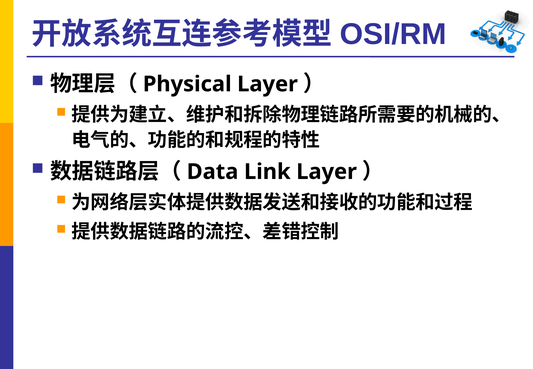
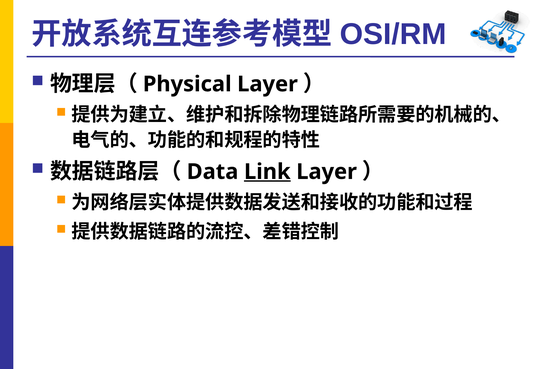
Link underline: none -> present
